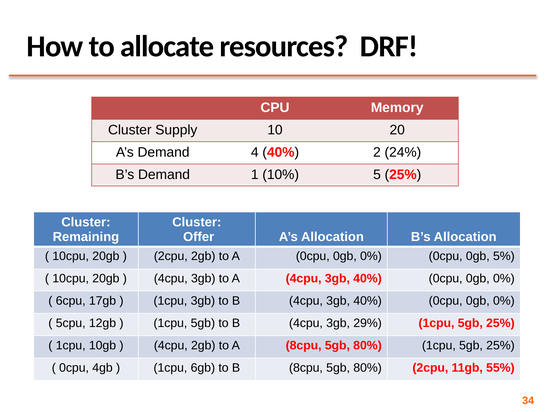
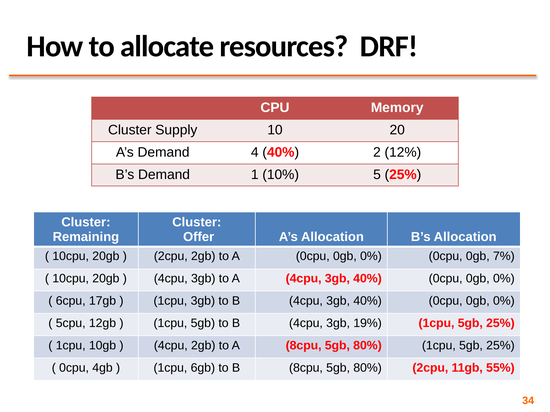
24%: 24% -> 12%
5%: 5% -> 7%
29%: 29% -> 19%
